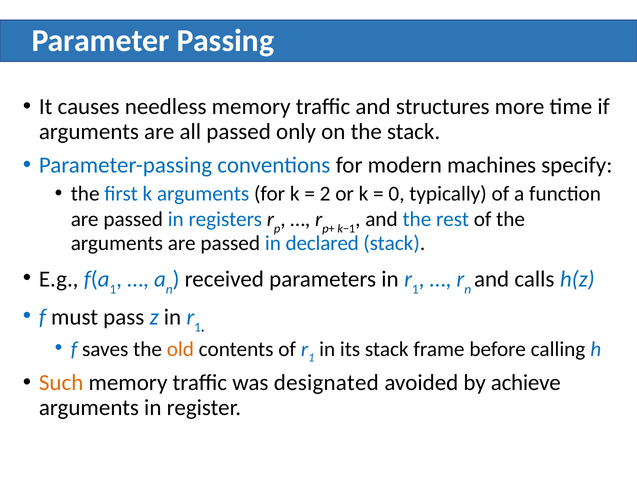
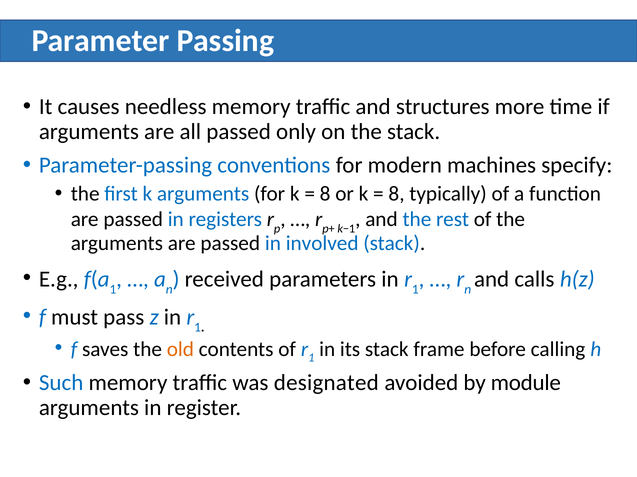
2 at (325, 194): 2 -> 8
0 at (397, 194): 0 -> 8
declared: declared -> involved
Such colour: orange -> blue
achieve: achieve -> module
